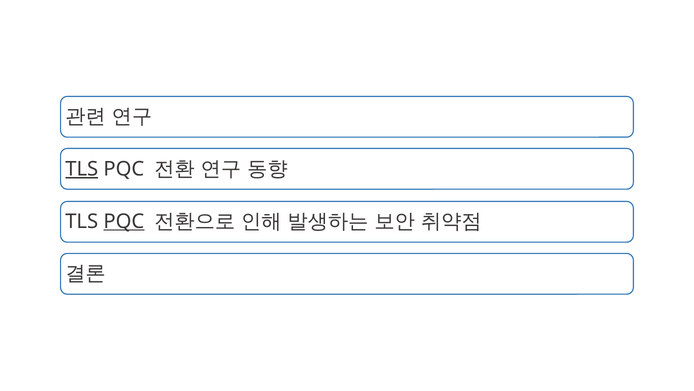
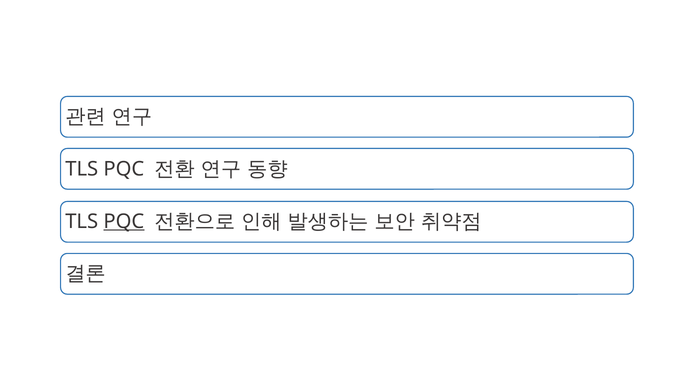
TLS at (82, 169) underline: present -> none
